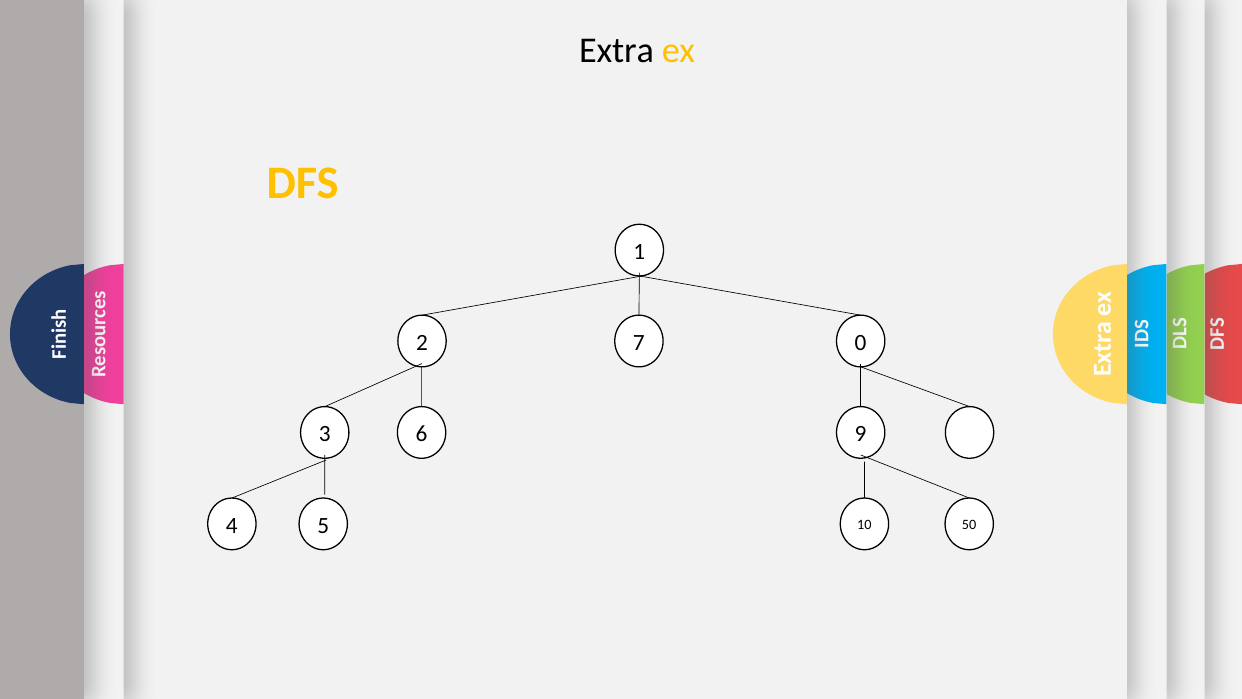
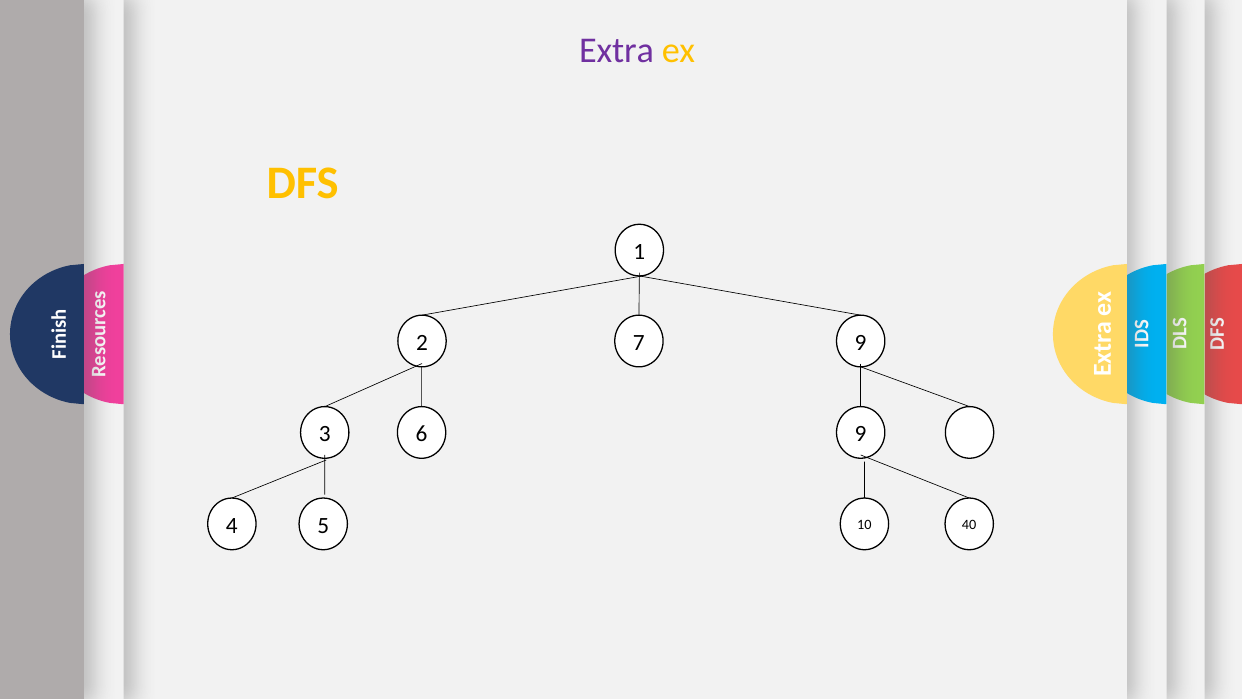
Extra colour: black -> purple
7 0: 0 -> 9
50: 50 -> 40
